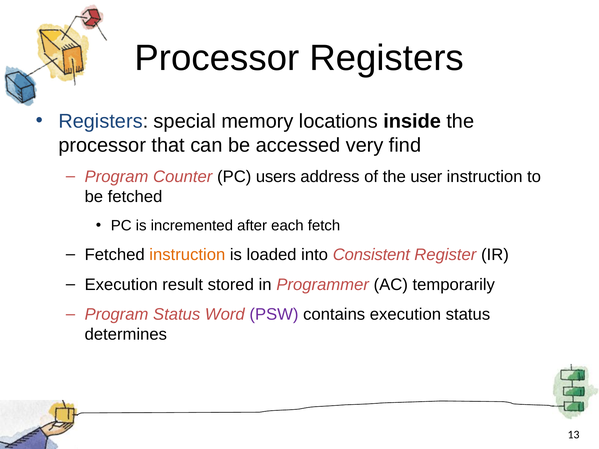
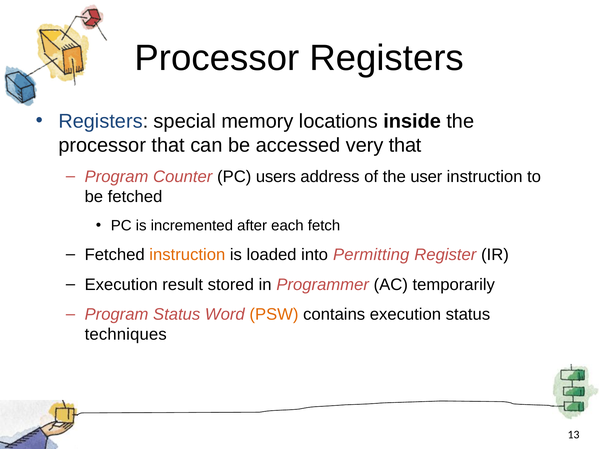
very find: find -> that
Consistent: Consistent -> Permitting
PSW colour: purple -> orange
determines: determines -> techniques
